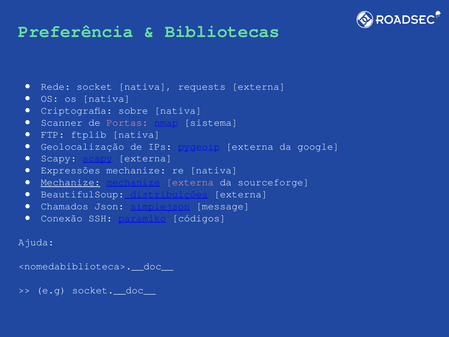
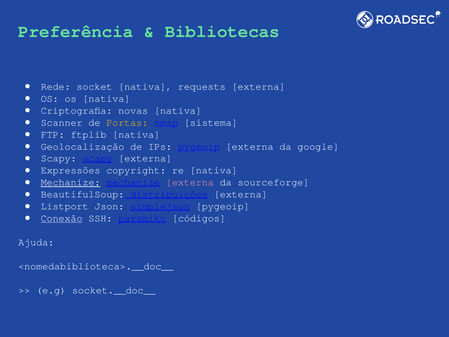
sobre: sobre -> novas
Portas colour: pink -> yellow
Expressões mechanize: mechanize -> copyright
Chamados: Chamados -> Listport
simplejson message: message -> pygeoip
Conexão underline: none -> present
